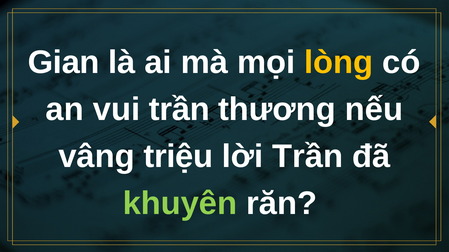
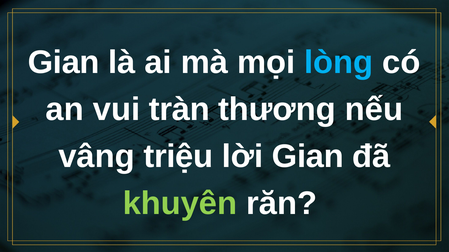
lòng colour: yellow -> light blue
vui trần: trần -> tràn
lời Trần: Trần -> Gian
